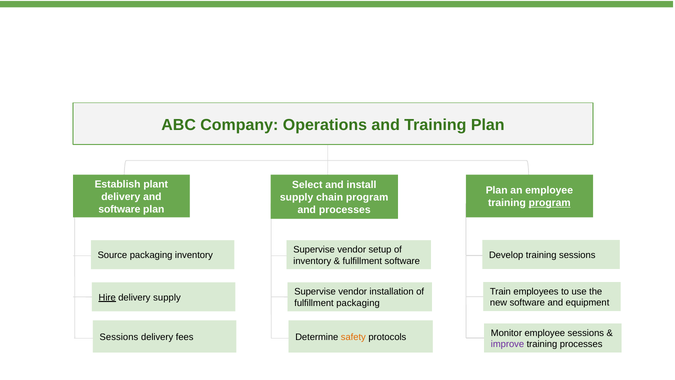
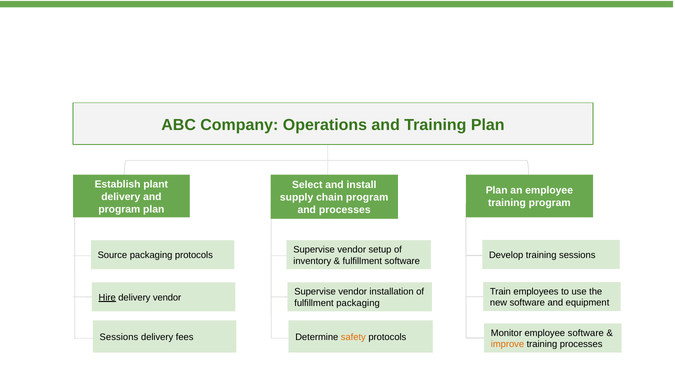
program at (550, 203) underline: present -> none
software at (119, 209): software -> program
packaging inventory: inventory -> protocols
delivery supply: supply -> vendor
employee sessions: sessions -> software
improve colour: purple -> orange
